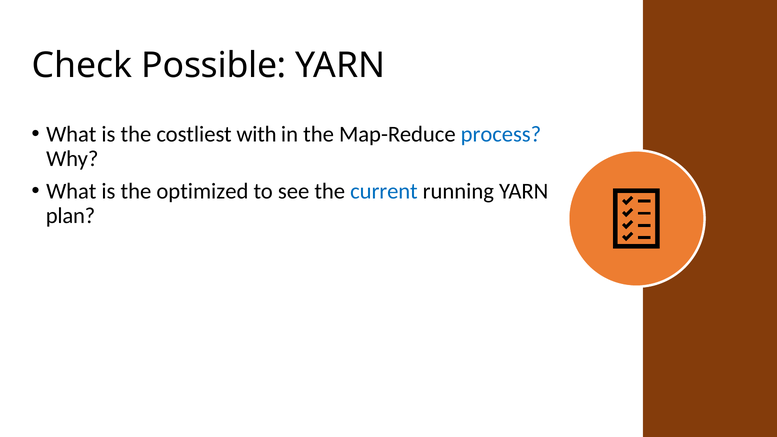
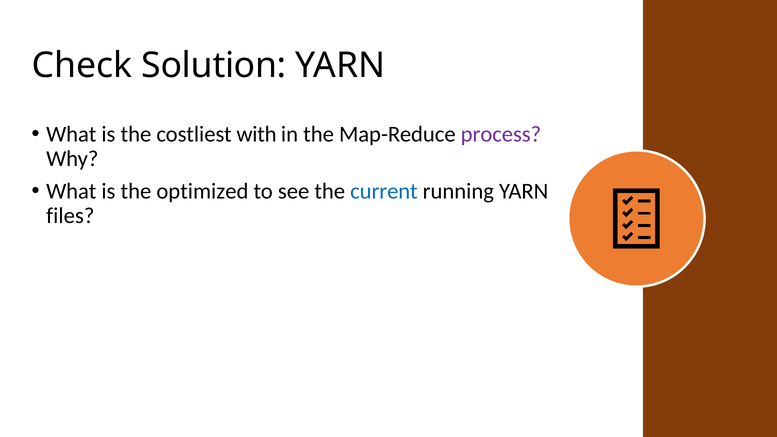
Possible: Possible -> Solution
process colour: blue -> purple
plan: plan -> files
